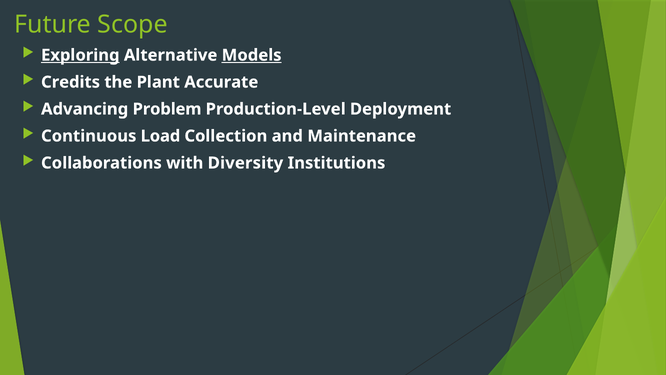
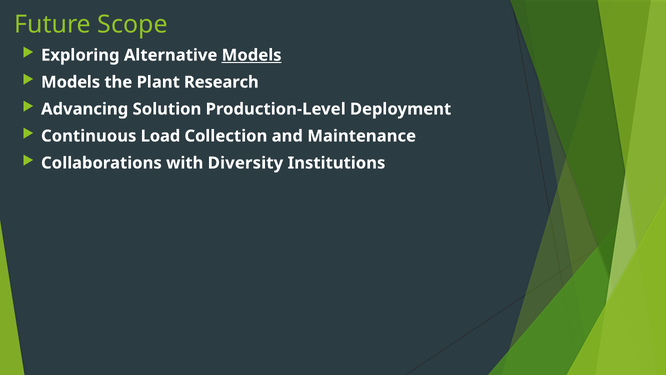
Exploring underline: present -> none
Credits at (71, 82): Credits -> Models
Accurate: Accurate -> Research
Problem: Problem -> Solution
